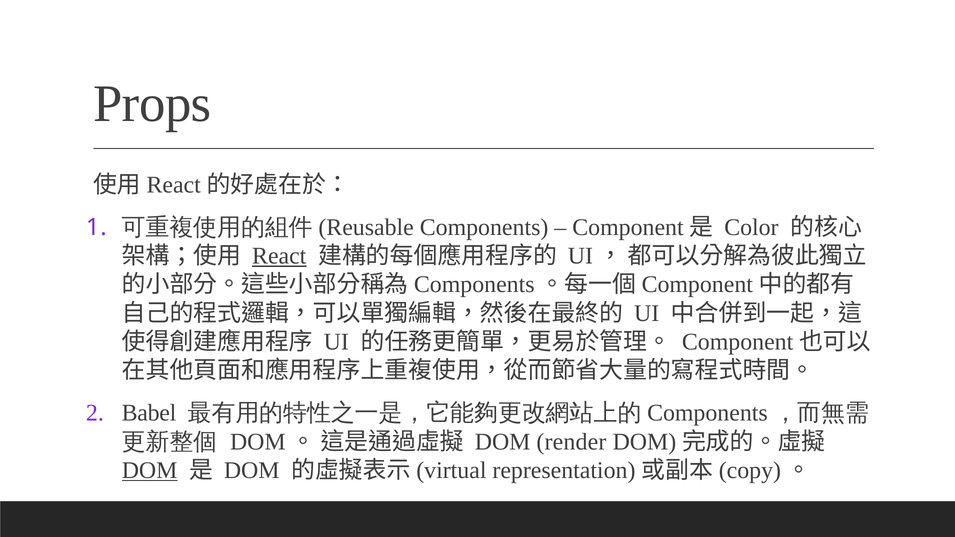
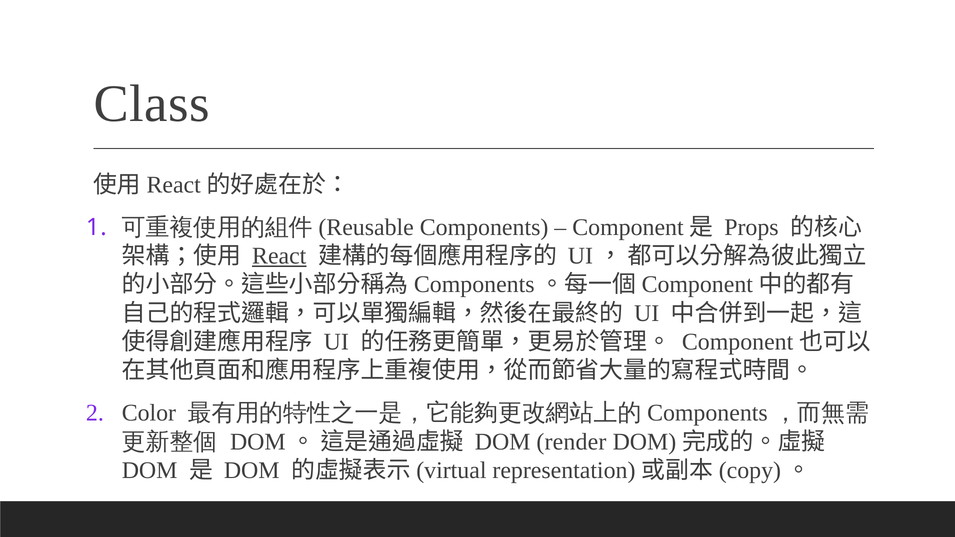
Props: Props -> Class
Color: Color -> Props
Babel: Babel -> Color
DOM at (150, 470) underline: present -> none
